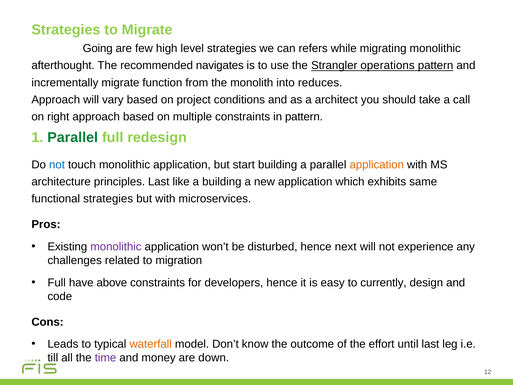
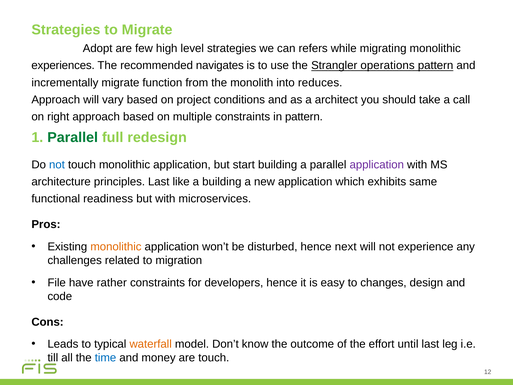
Going: Going -> Adopt
afterthought: afterthought -> experiences
application at (377, 165) colour: orange -> purple
functional strategies: strategies -> readiness
monolithic at (116, 247) colour: purple -> orange
Full at (57, 282): Full -> File
above: above -> rather
currently: currently -> changes
time colour: purple -> blue
are down: down -> touch
